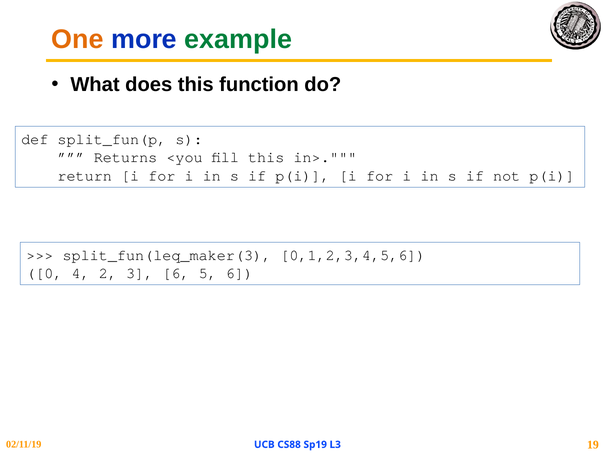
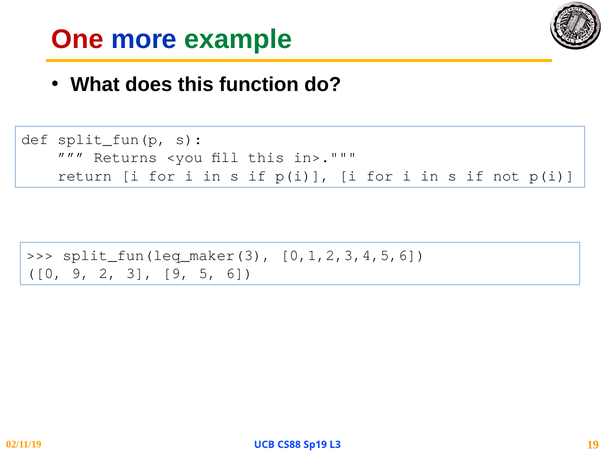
One colour: orange -> red
0 4: 4 -> 9
3 6: 6 -> 9
